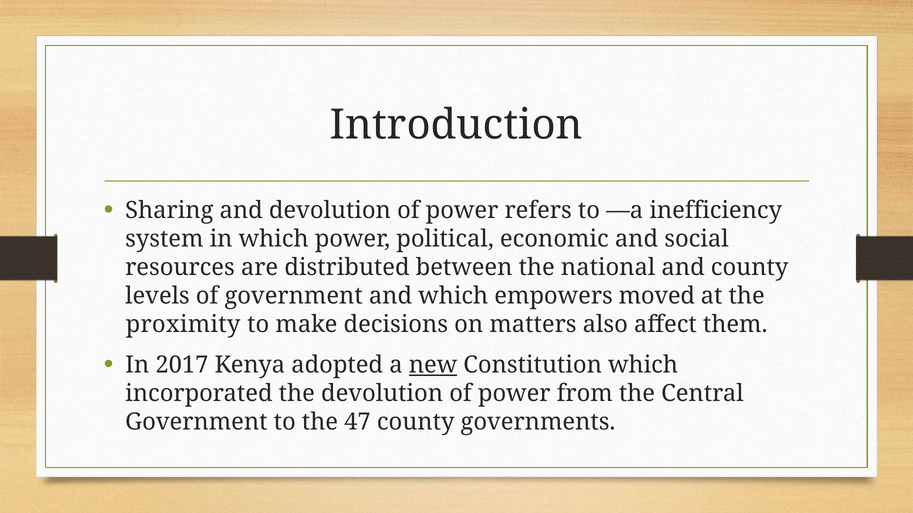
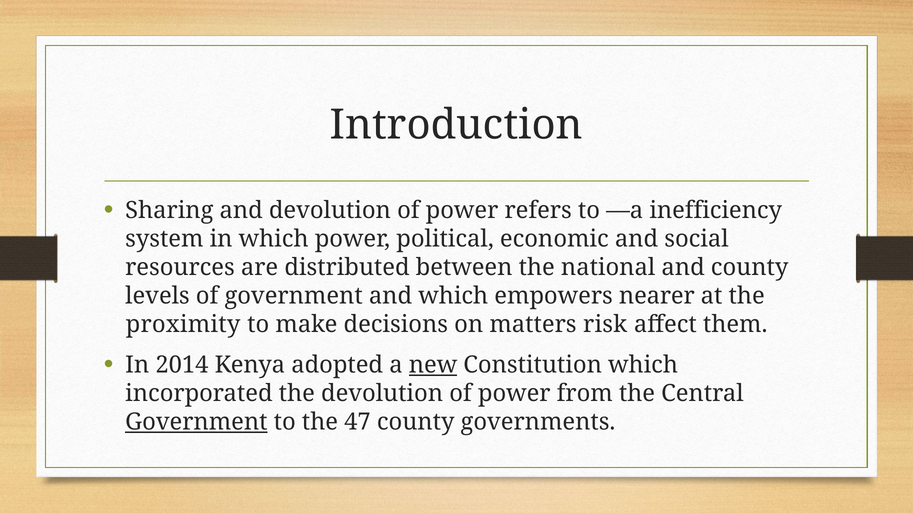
moved: moved -> nearer
also: also -> risk
2017: 2017 -> 2014
Government at (196, 422) underline: none -> present
